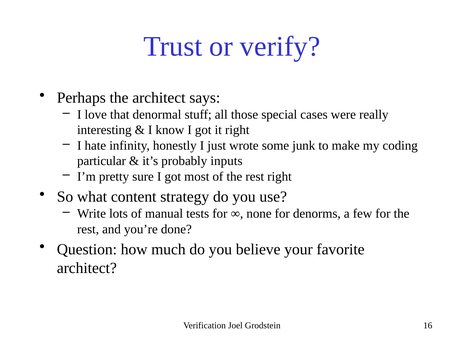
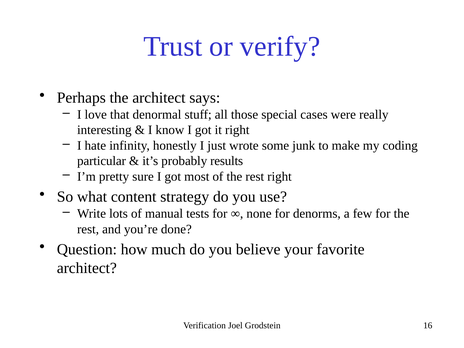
inputs: inputs -> results
